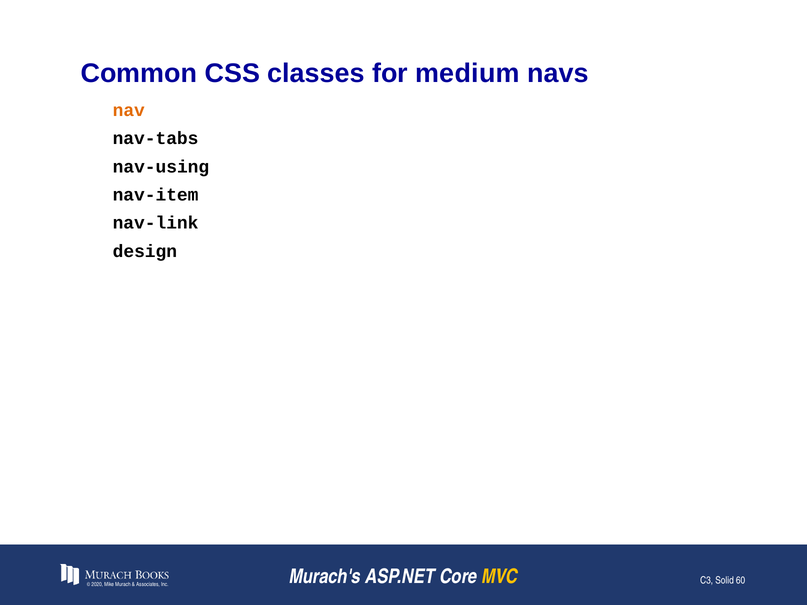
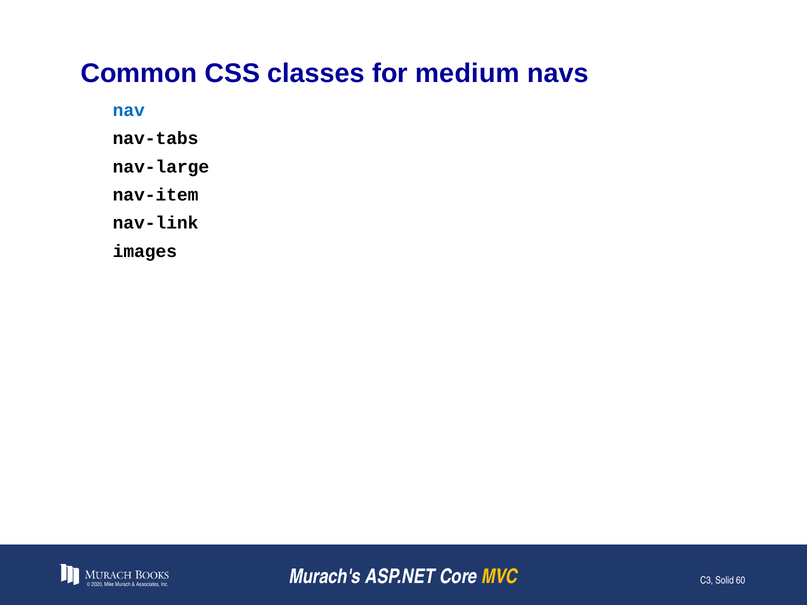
nav colour: orange -> blue
nav-using: nav-using -> nav-large
design: design -> images
